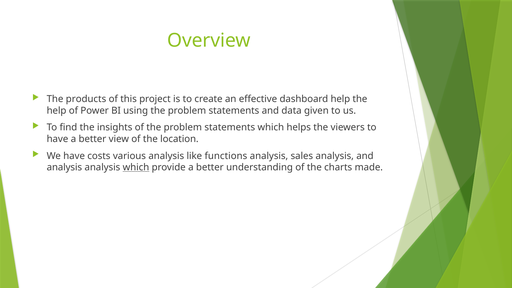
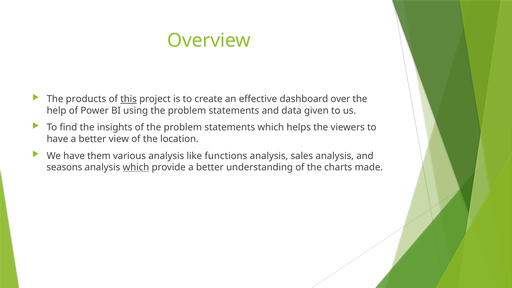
this underline: none -> present
dashboard help: help -> over
costs: costs -> them
analysis at (64, 167): analysis -> seasons
